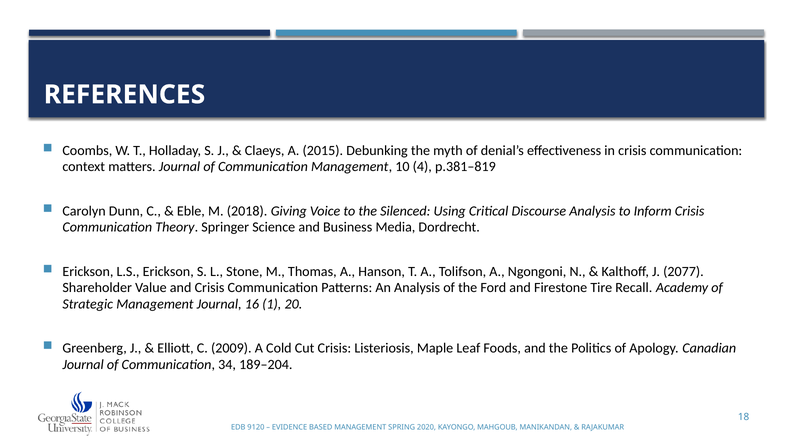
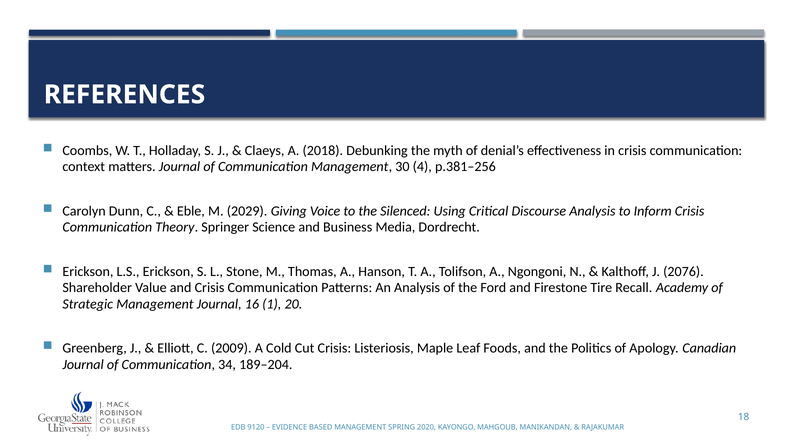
2015: 2015 -> 2018
10: 10 -> 30
p.381–819: p.381–819 -> p.381–256
2018: 2018 -> 2029
2077: 2077 -> 2076
